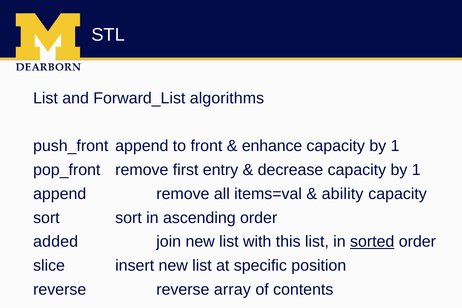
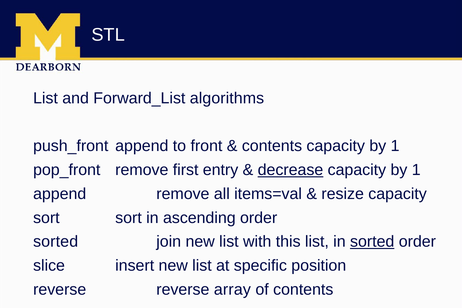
enhance at (272, 146): enhance -> contents
decrease underline: none -> present
ability: ability -> resize
added at (56, 242): added -> sorted
